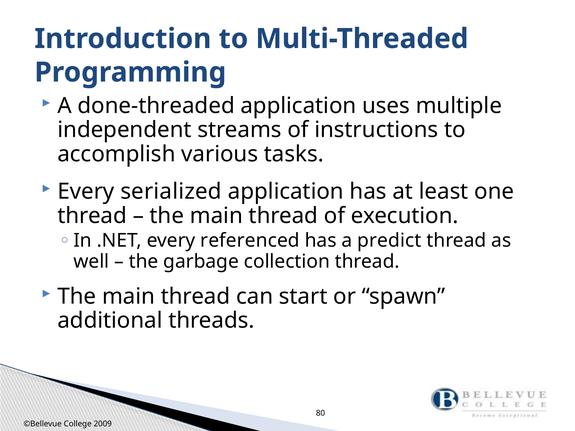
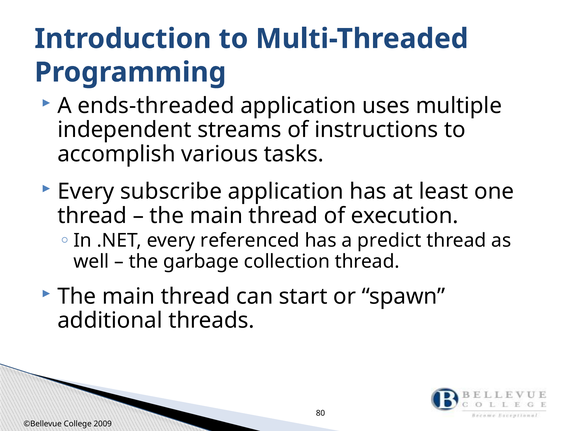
done-threaded: done-threaded -> ends-threaded
serialized: serialized -> subscribe
